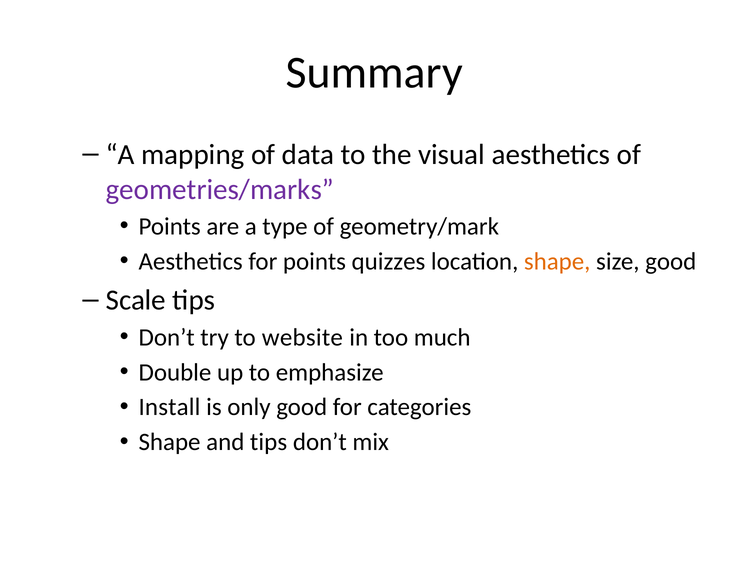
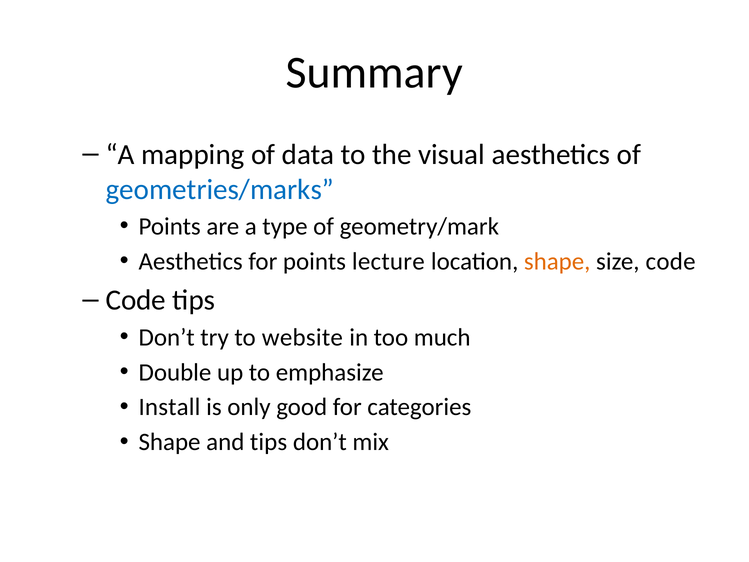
geometries/marks colour: purple -> blue
quizzes: quizzes -> lecture
size good: good -> code
Scale at (136, 300): Scale -> Code
